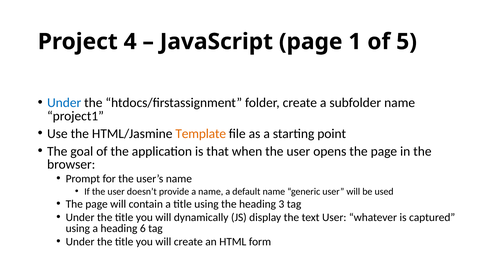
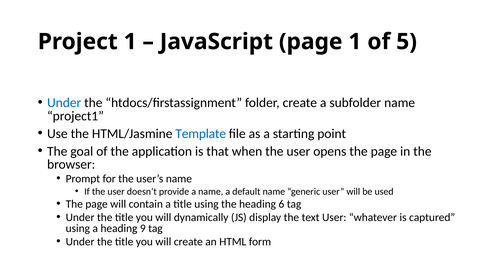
Project 4: 4 -> 1
Template colour: orange -> blue
3: 3 -> 6
6: 6 -> 9
